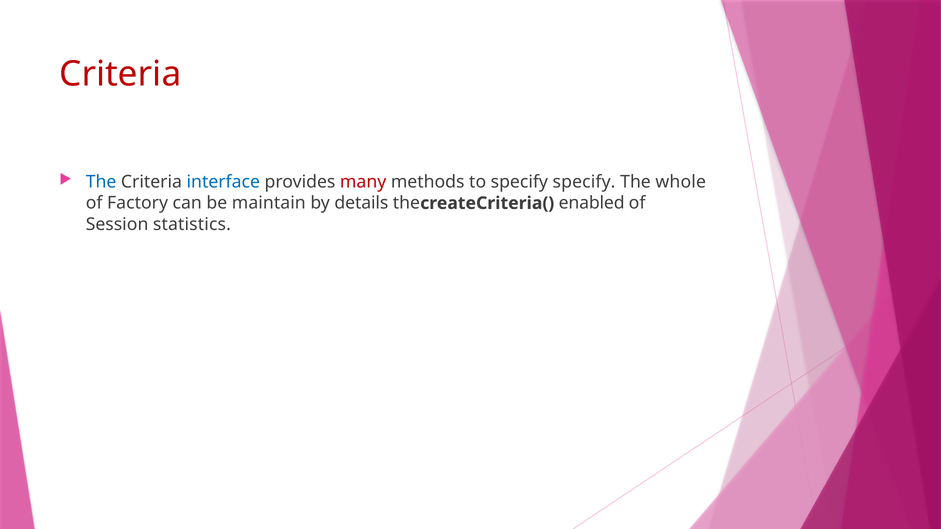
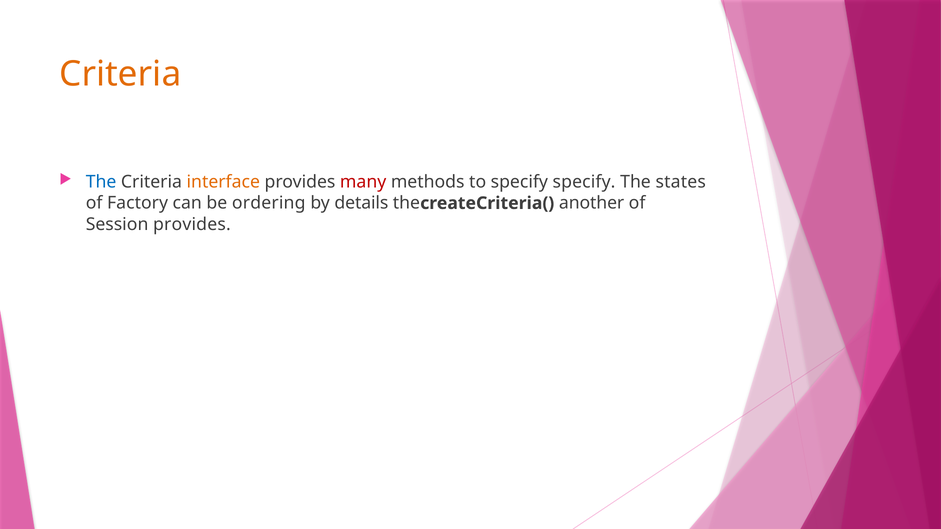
Criteria at (120, 74) colour: red -> orange
interface colour: blue -> orange
whole: whole -> states
maintain: maintain -> ordering
enabled: enabled -> another
Session statistics: statistics -> provides
